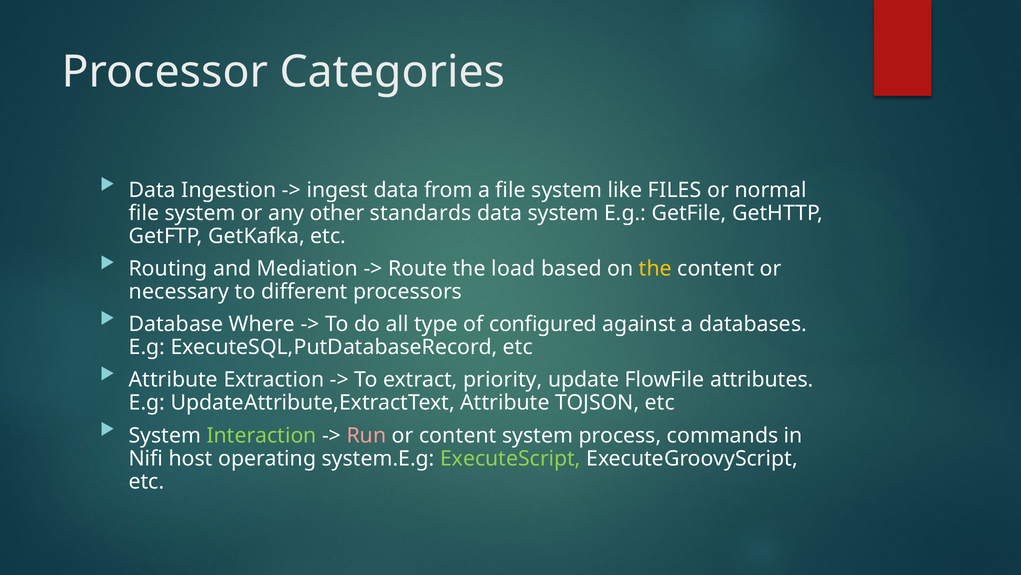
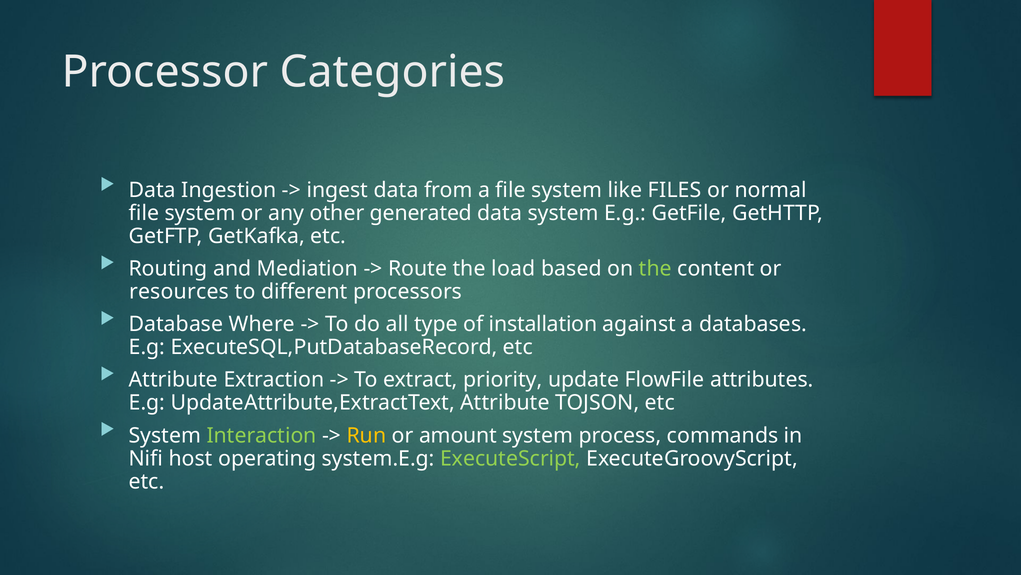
standards: standards -> generated
the at (655, 268) colour: yellow -> light green
necessary: necessary -> resources
configured: configured -> installation
Run colour: pink -> yellow
or content: content -> amount
